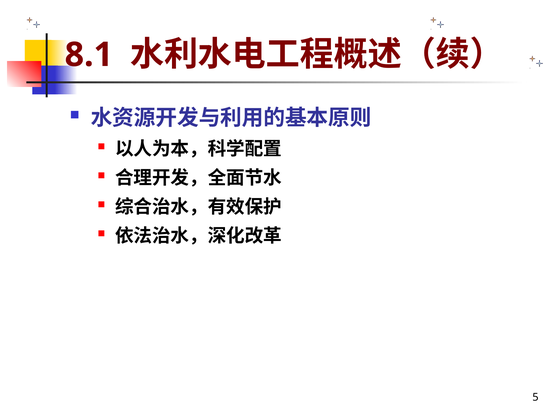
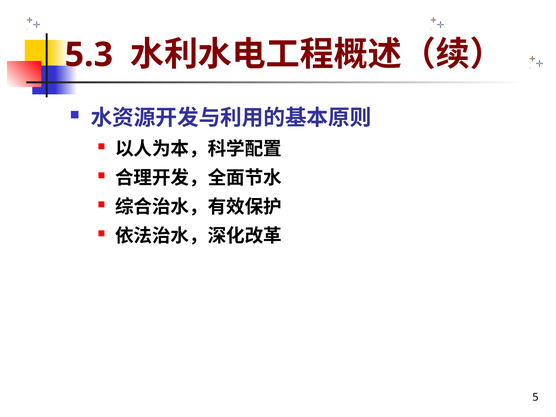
8.1: 8.1 -> 5.3
